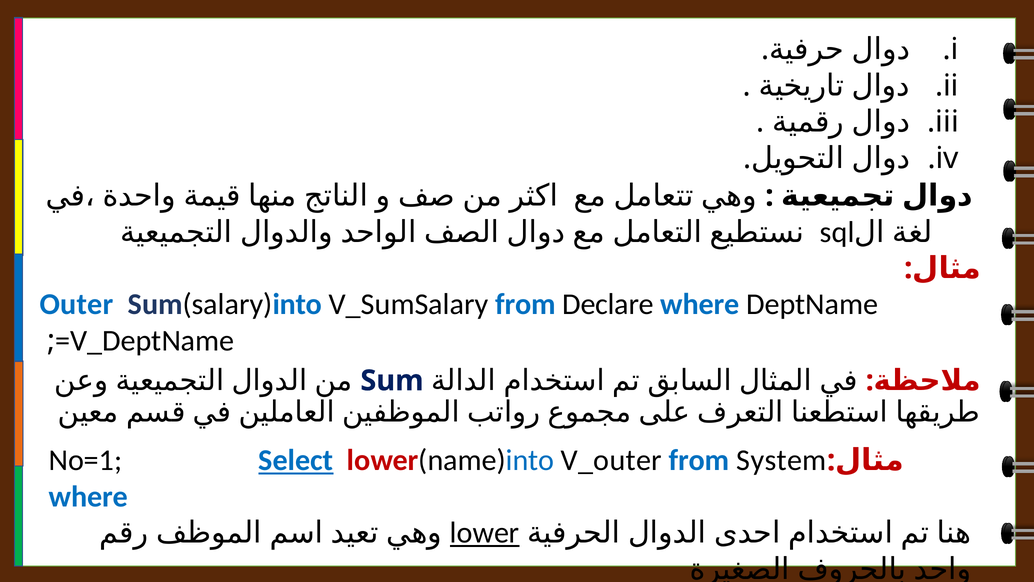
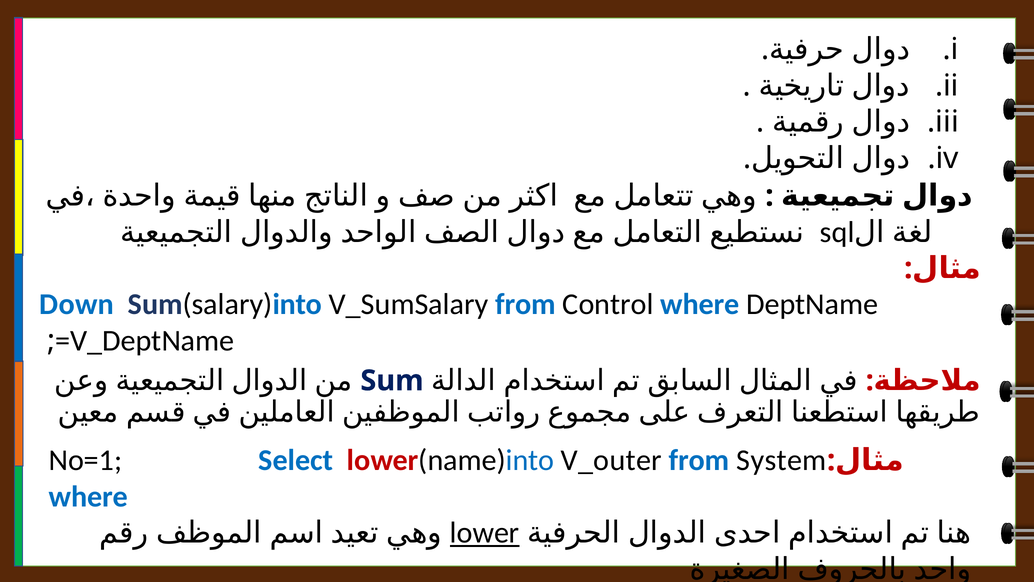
Outer: Outer -> Down
Declare: Declare -> Control
Select underline: present -> none
